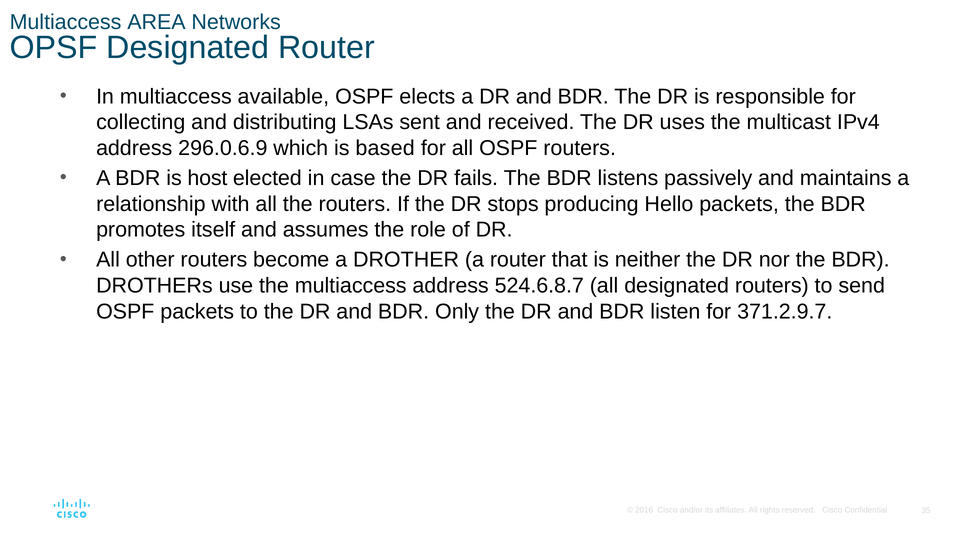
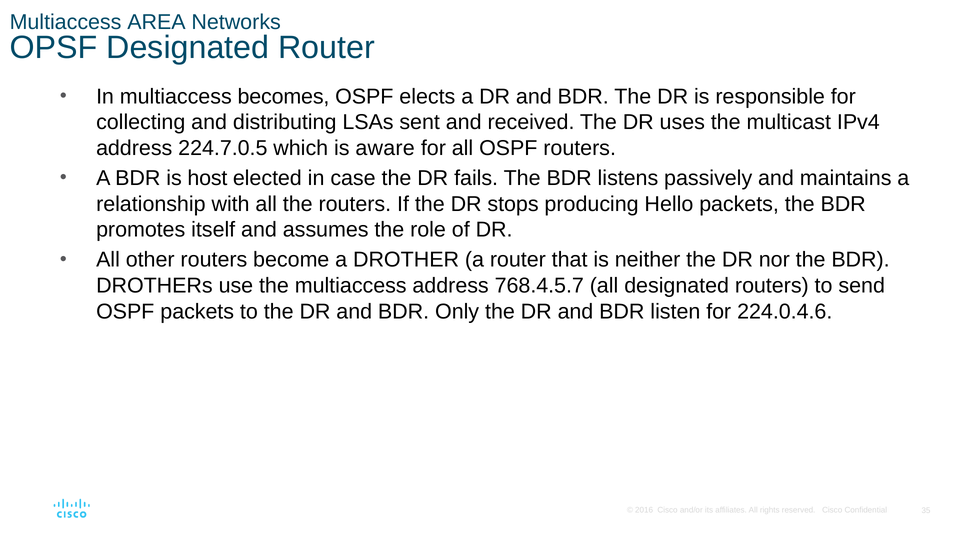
available: available -> becomes
296.0.6.9: 296.0.6.9 -> 224.7.0.5
based: based -> aware
524.6.8.7: 524.6.8.7 -> 768.4.5.7
371.2.9.7: 371.2.9.7 -> 224.0.4.6
